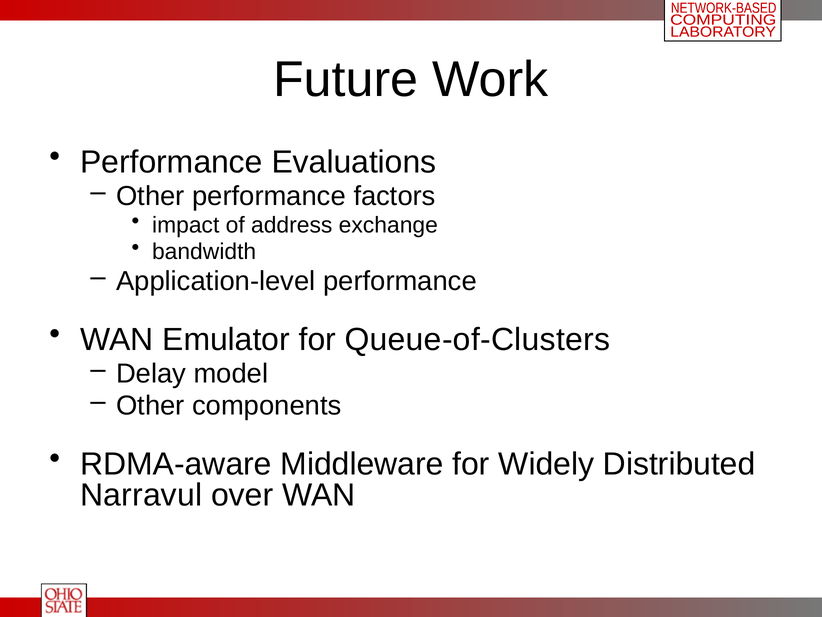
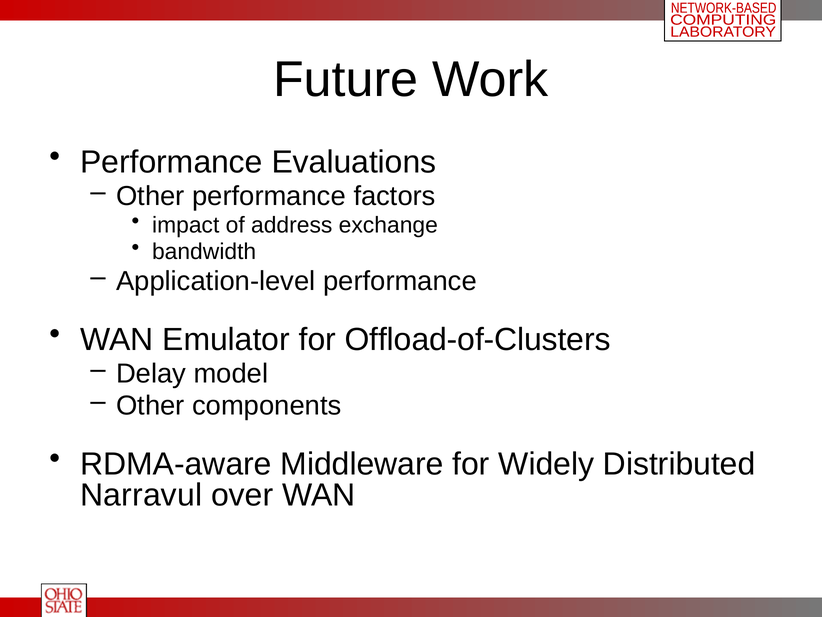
Queue-of-Clusters: Queue-of-Clusters -> Offload-of-Clusters
